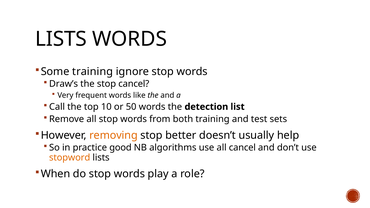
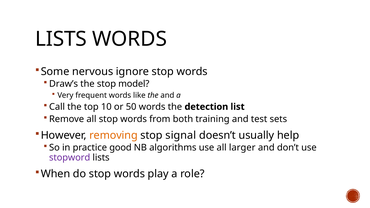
Some training: training -> nervous
stop cancel: cancel -> model
better: better -> signal
all cancel: cancel -> larger
stopword colour: orange -> purple
